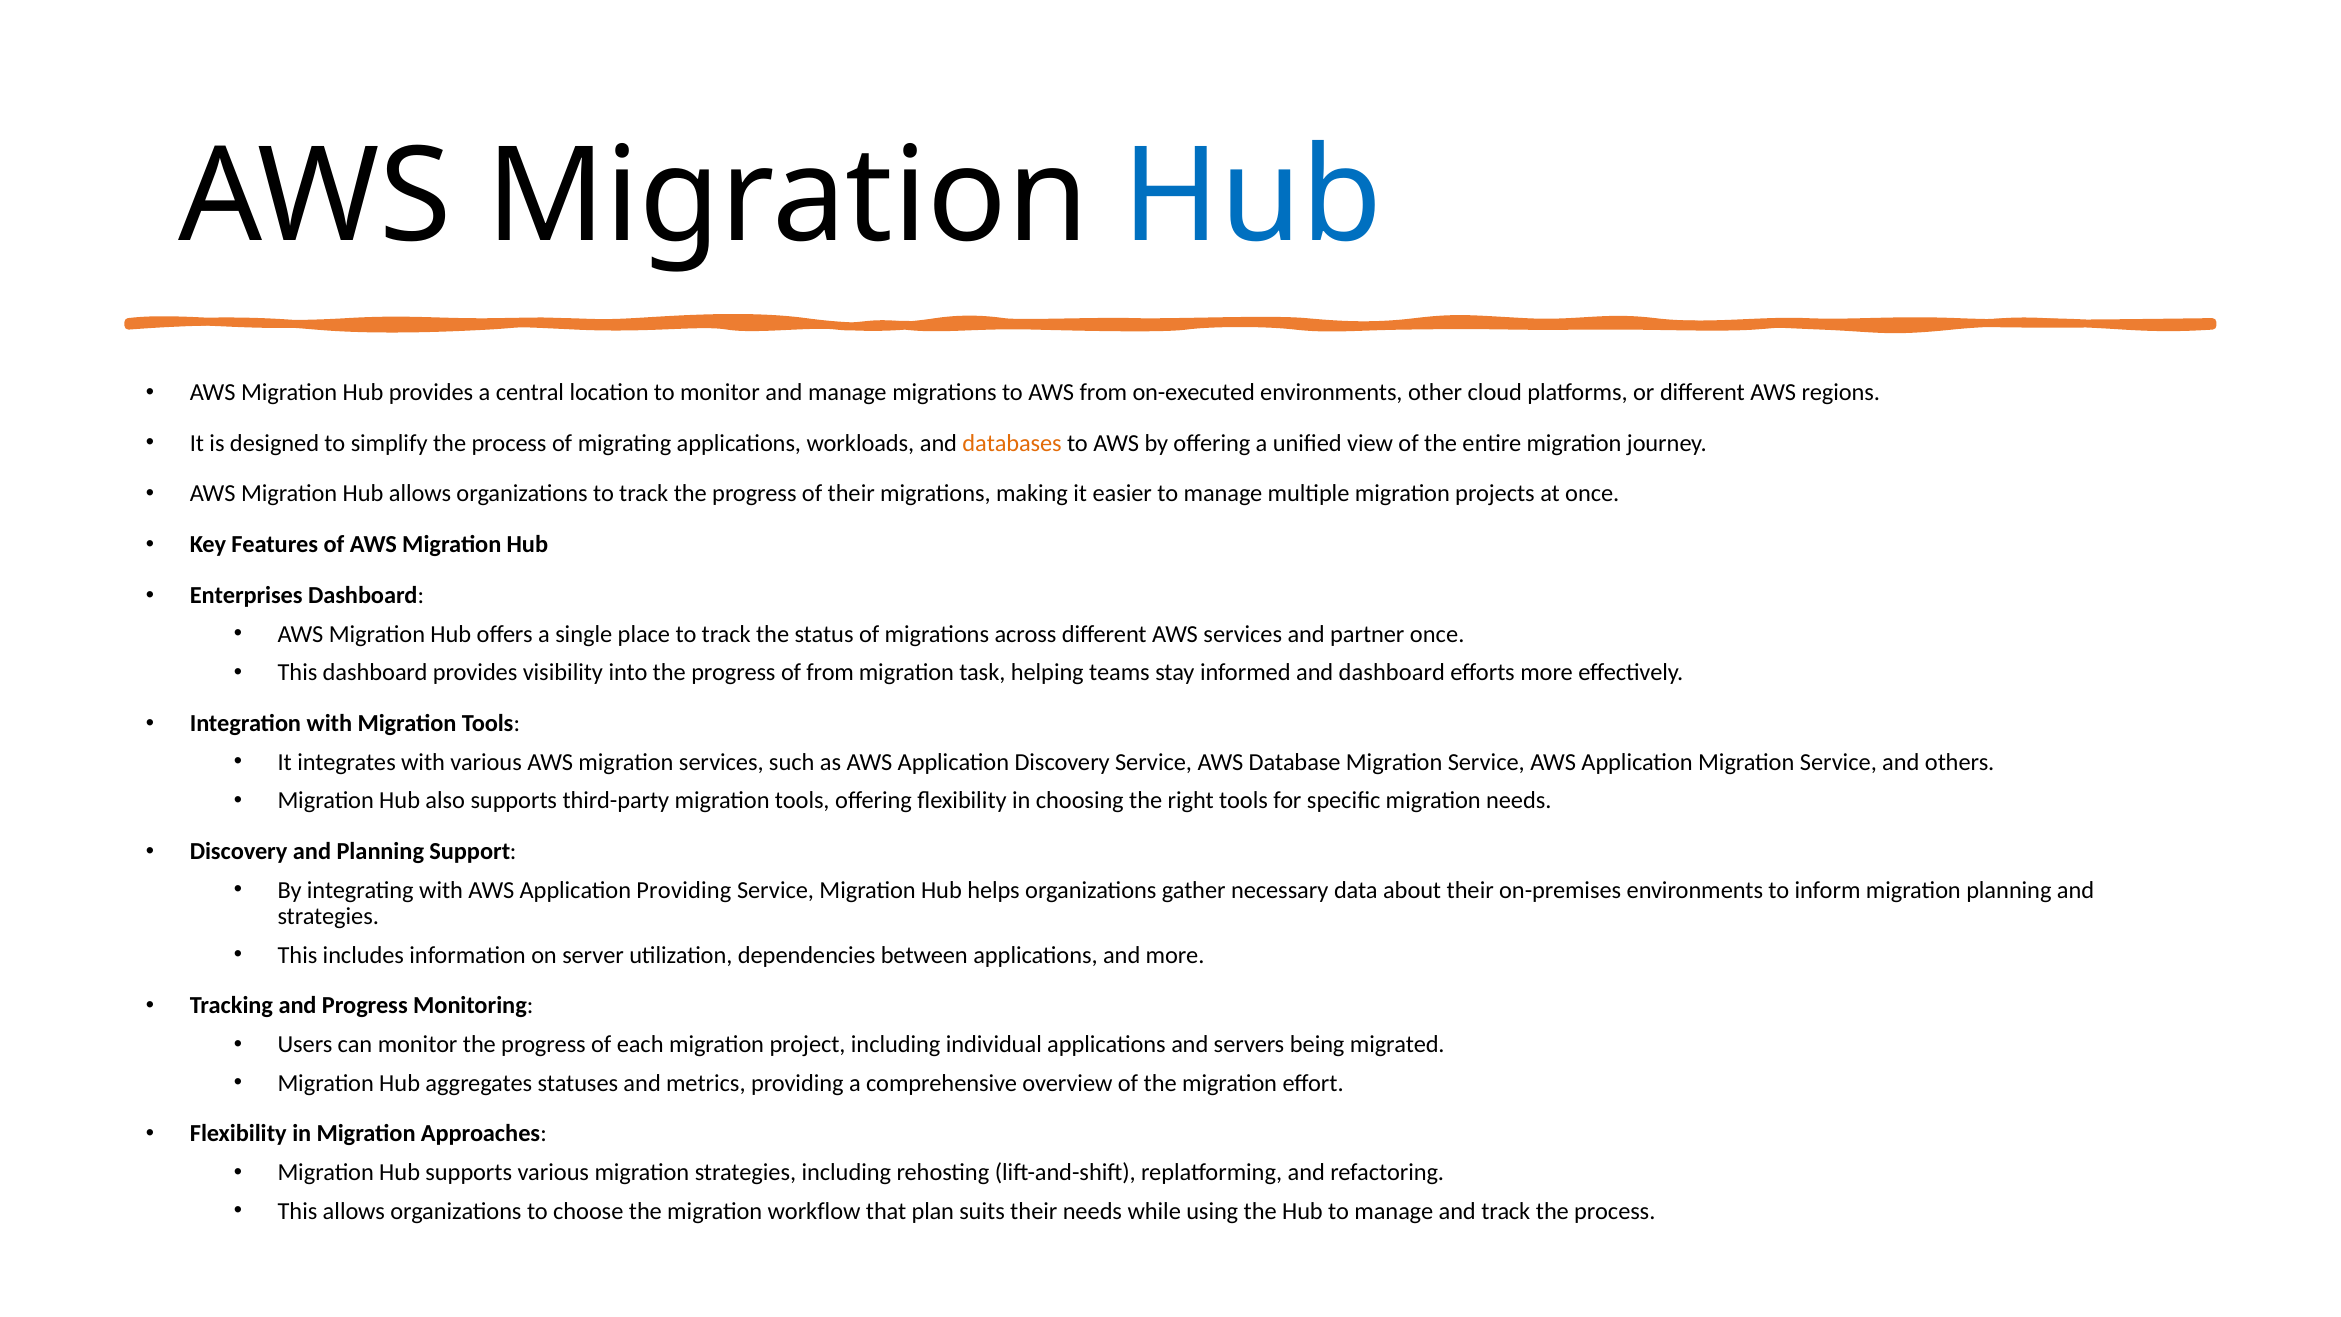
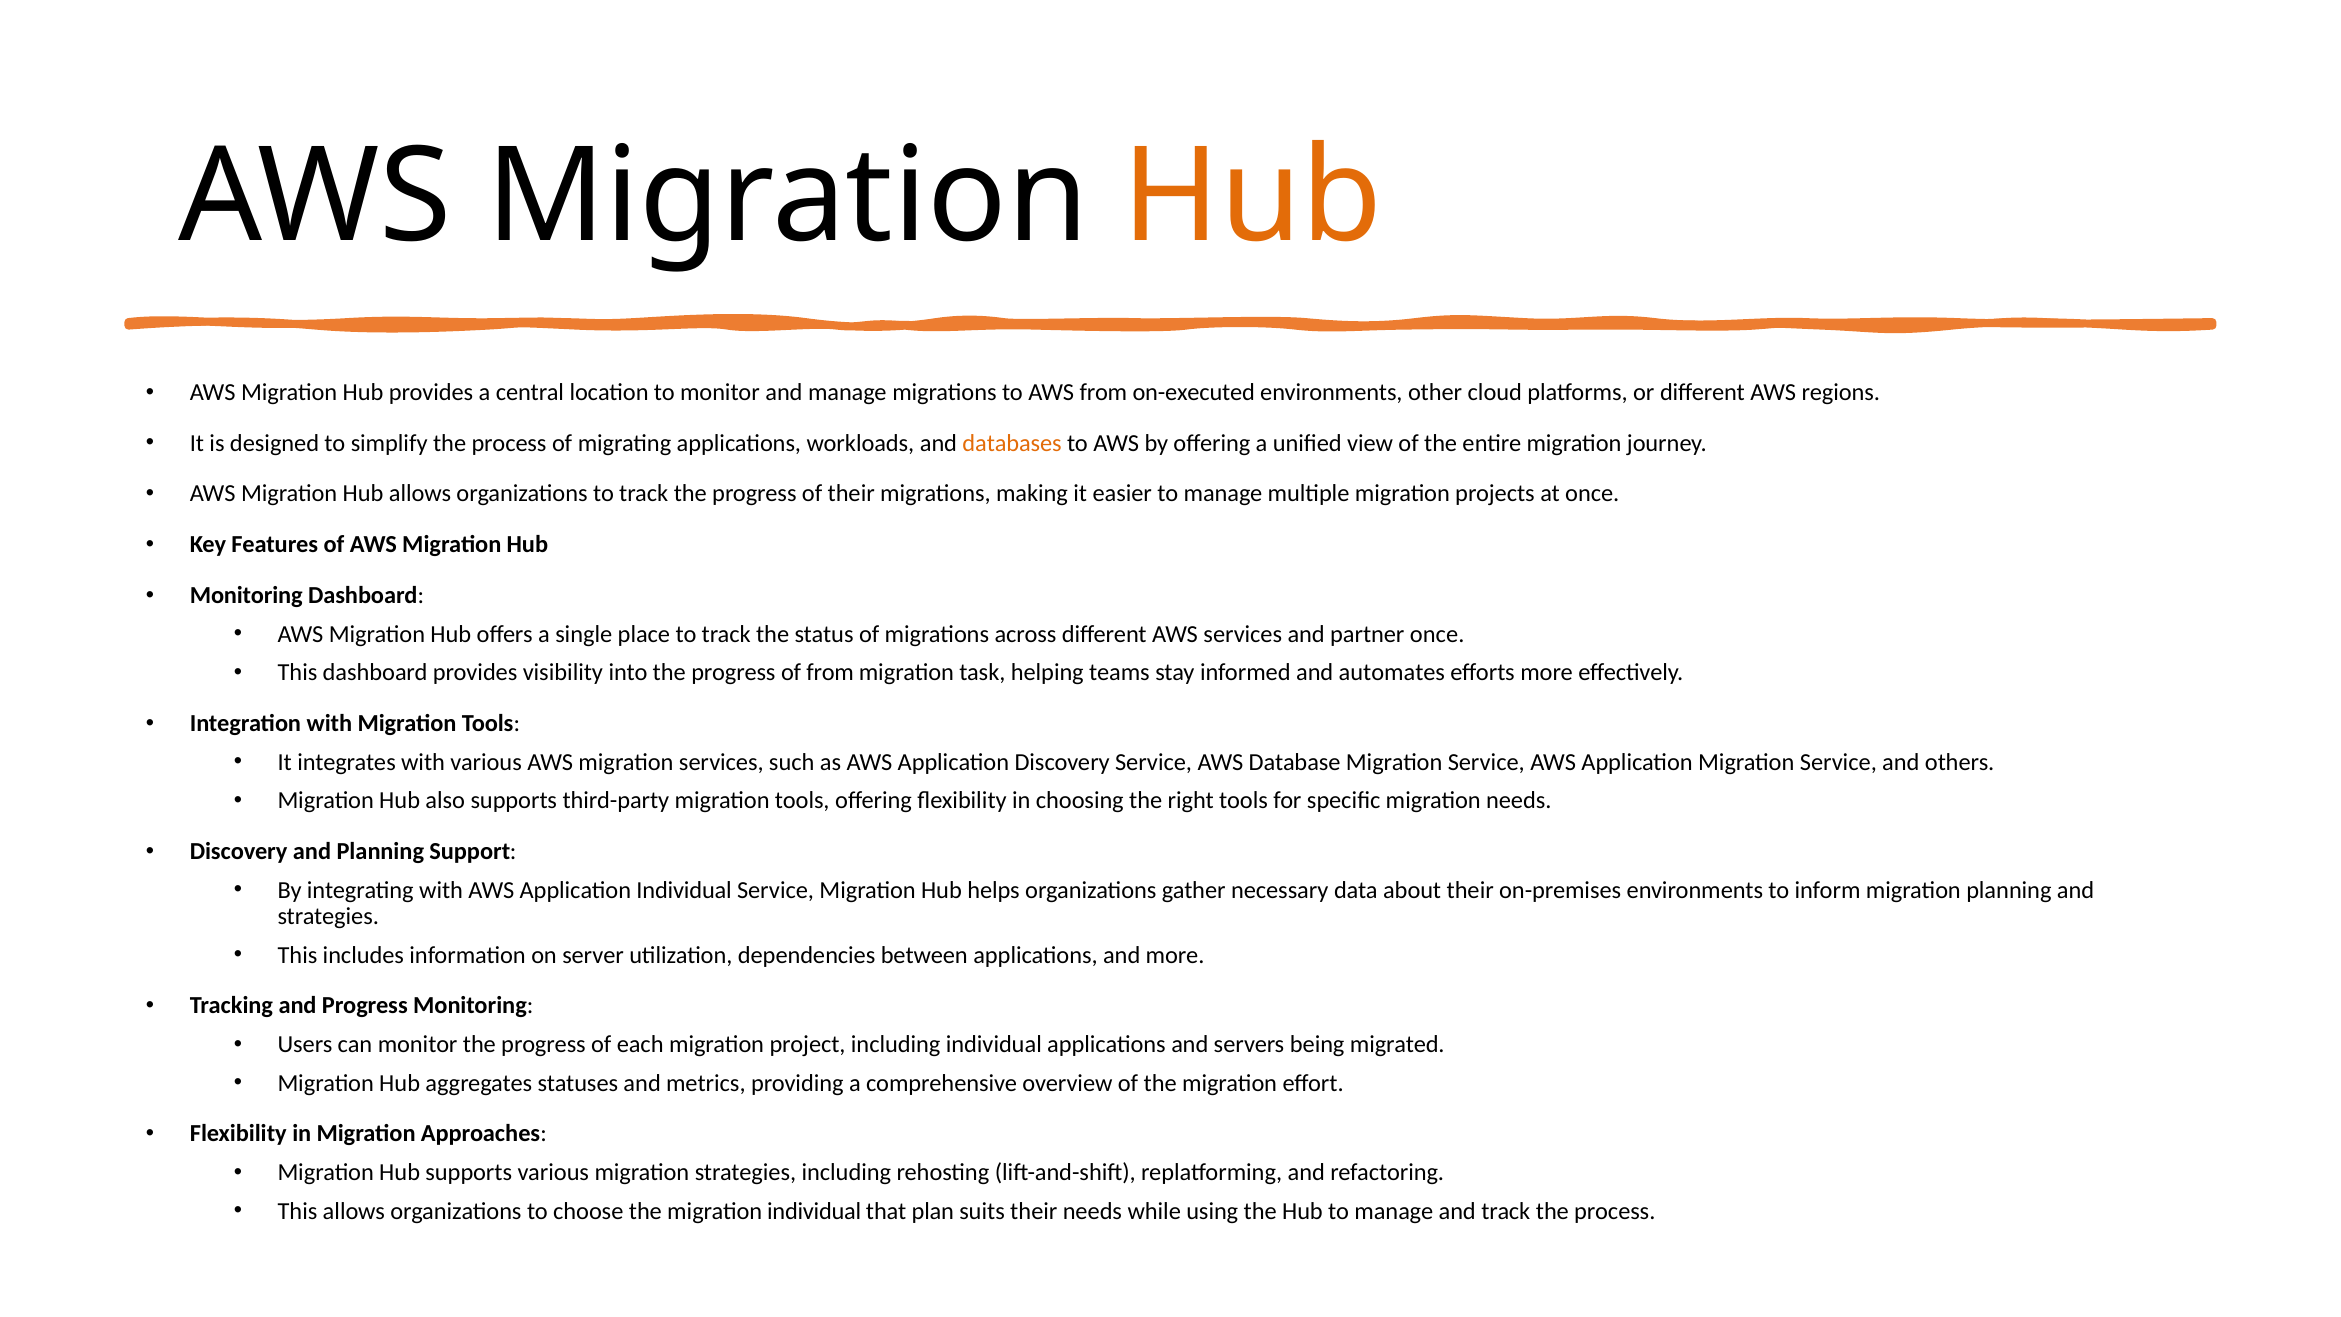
Hub at (1253, 197) colour: blue -> orange
Enterprises at (246, 595): Enterprises -> Monitoring
and dashboard: dashboard -> automates
Application Providing: Providing -> Individual
migration workflow: workflow -> individual
